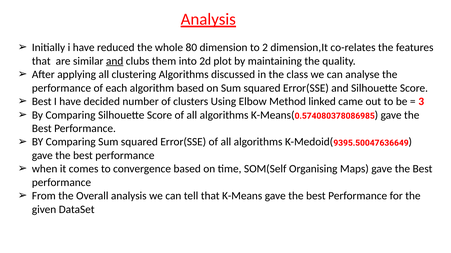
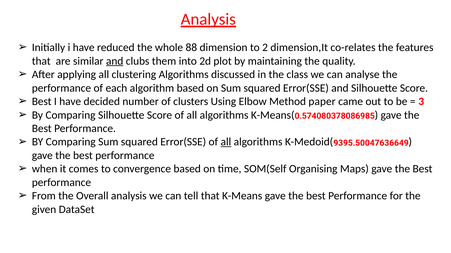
80: 80 -> 88
linked: linked -> paper
all at (226, 142) underline: none -> present
